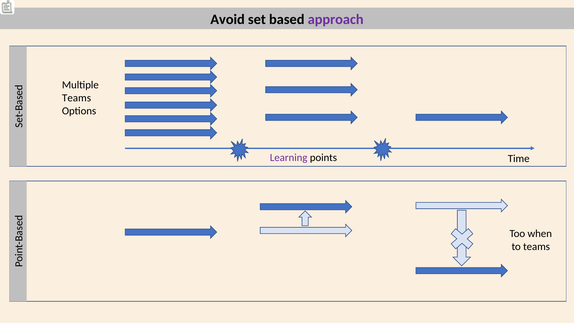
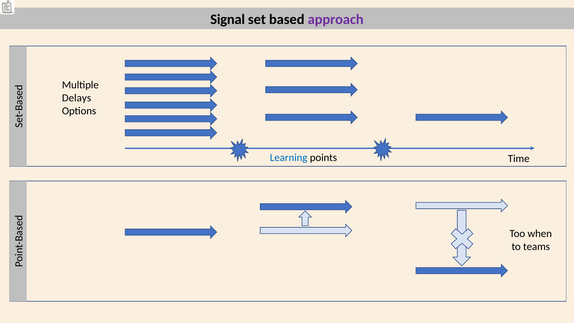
Avoid: Avoid -> Signal
Teams at (77, 98): Teams -> Delays
Learning colour: purple -> blue
